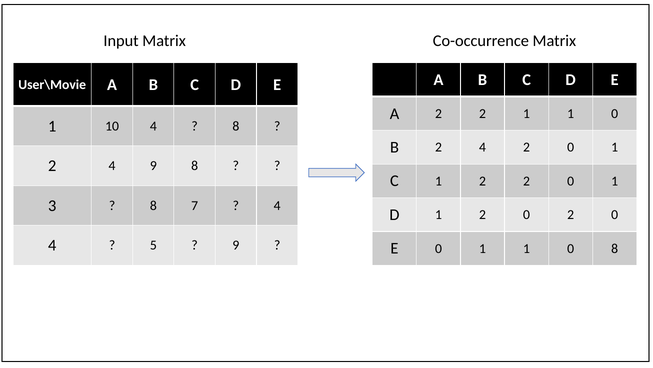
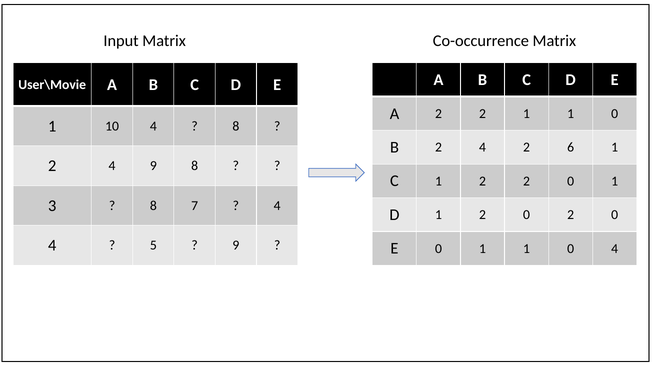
4 2 0: 0 -> 6
0 8: 8 -> 4
